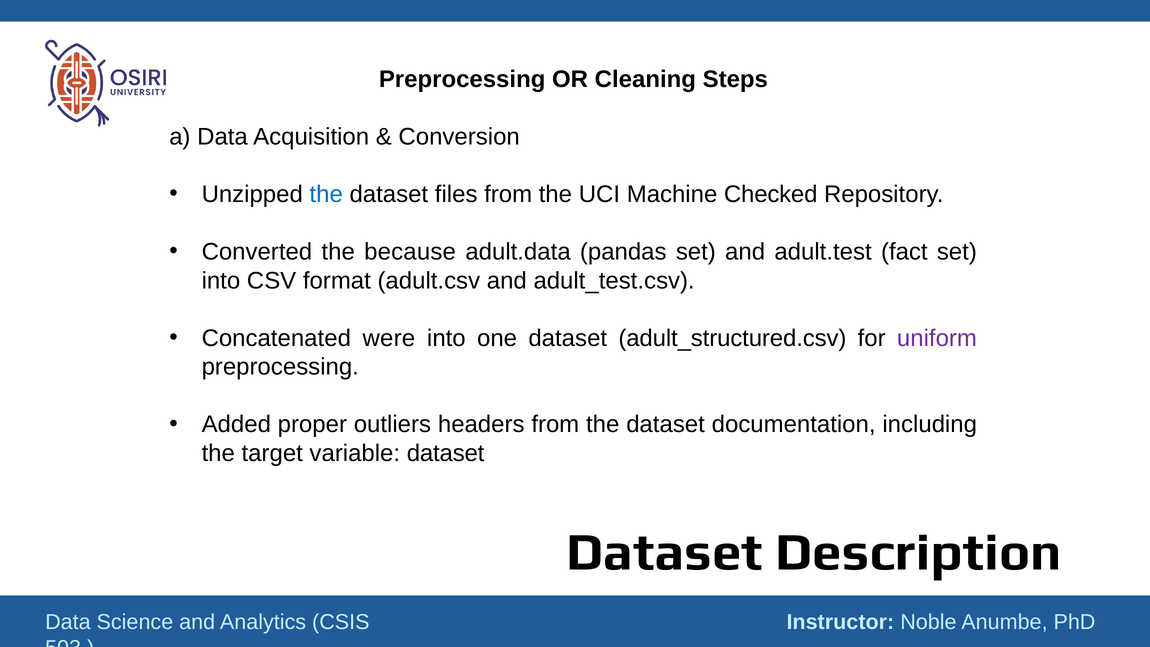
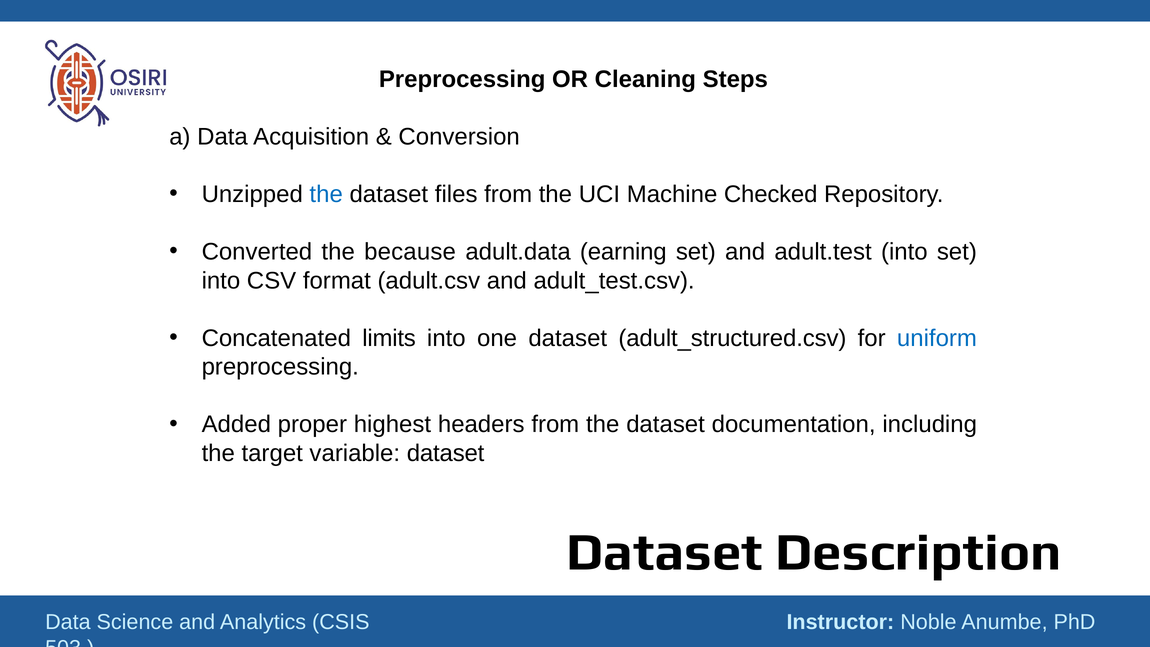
pandas: pandas -> earning
adult.test fact: fact -> into
were: were -> limits
uniform colour: purple -> blue
outliers: outliers -> highest
